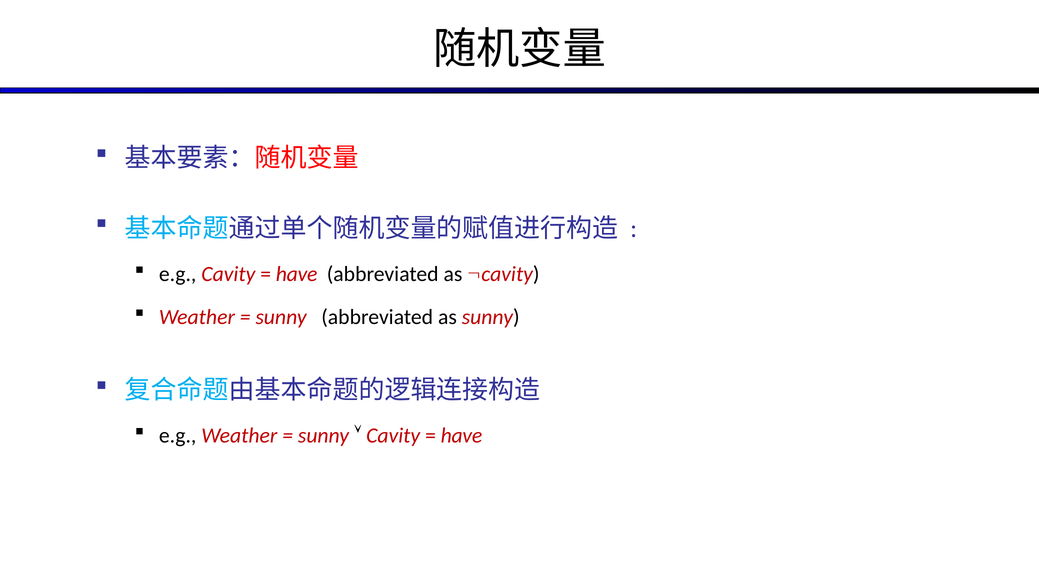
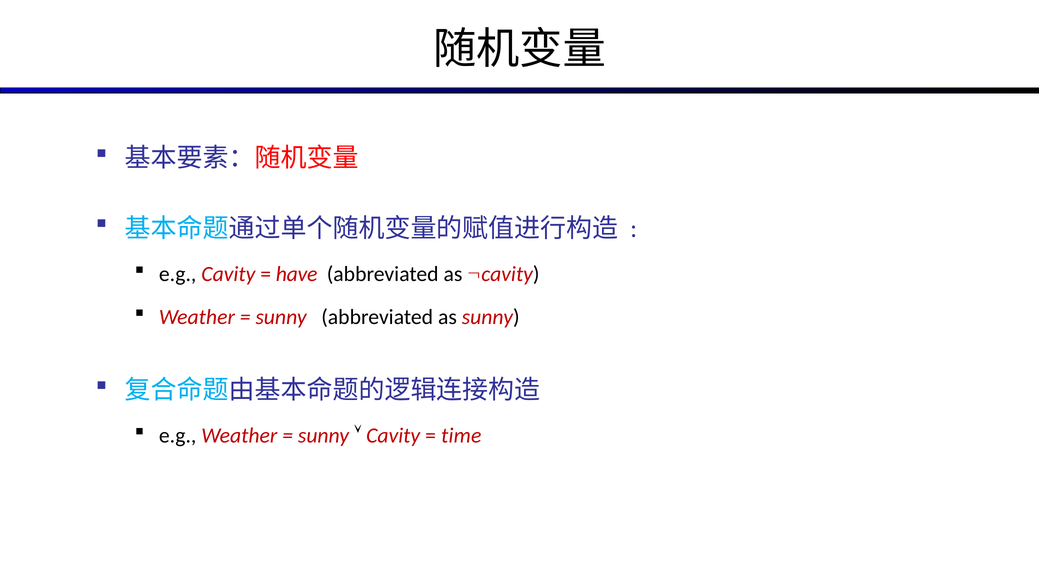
have at (461, 436): have -> time
